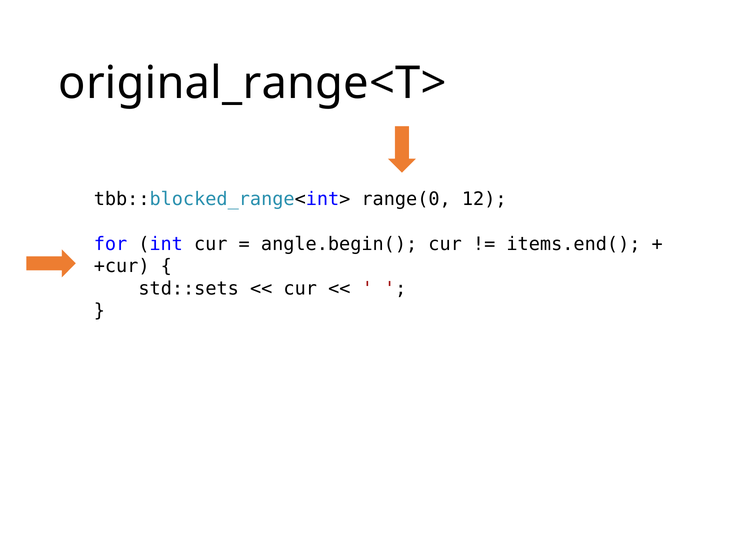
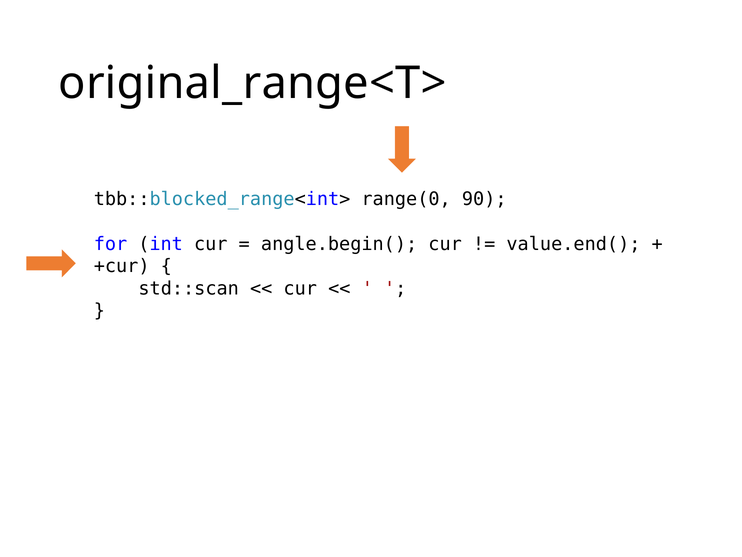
12: 12 -> 90
items.end(: items.end( -> value.end(
std::sets: std::sets -> std::scan
